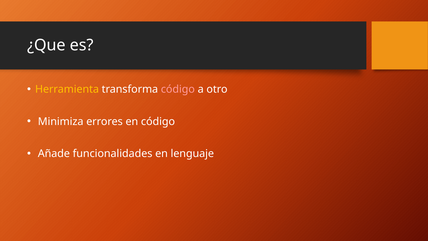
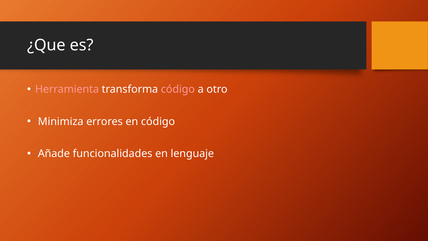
Herramienta colour: yellow -> pink
